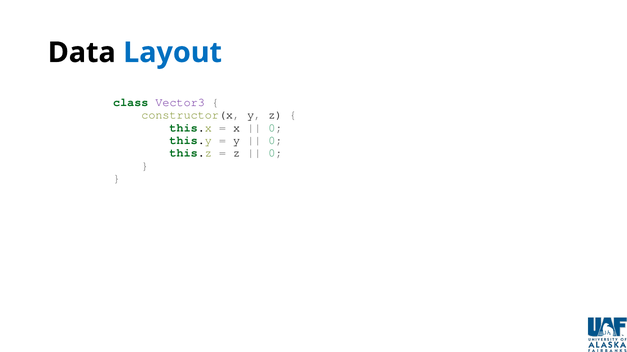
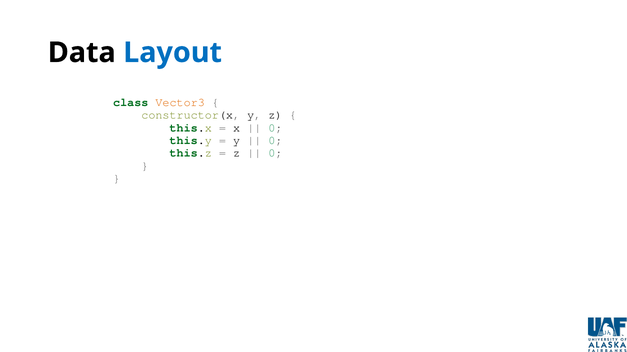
Vector3 colour: purple -> orange
